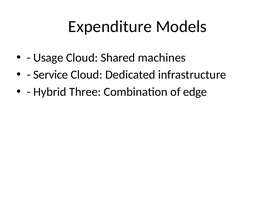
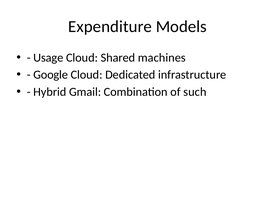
Service: Service -> Google
Three: Three -> Gmail
edge: edge -> such
